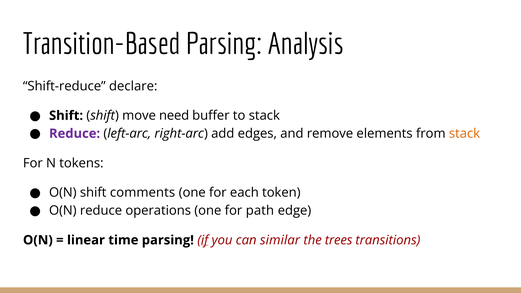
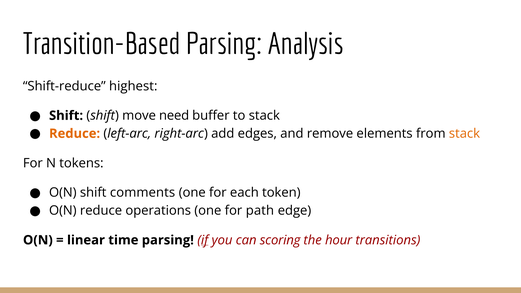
declare: declare -> highest
Reduce at (75, 134) colour: purple -> orange
similar: similar -> scoring
trees: trees -> hour
